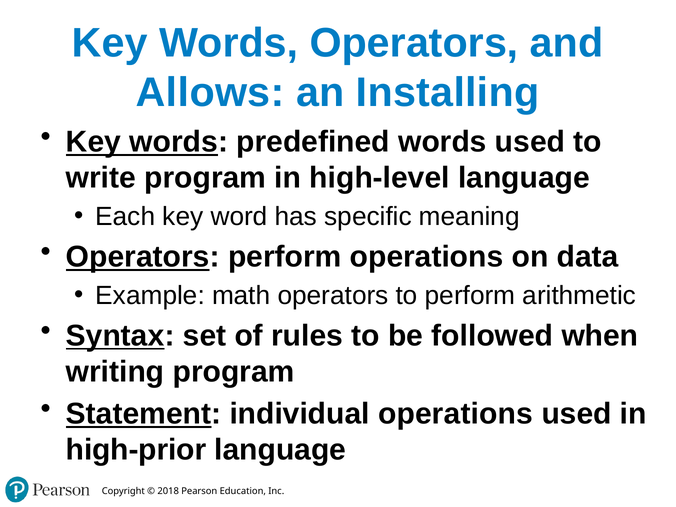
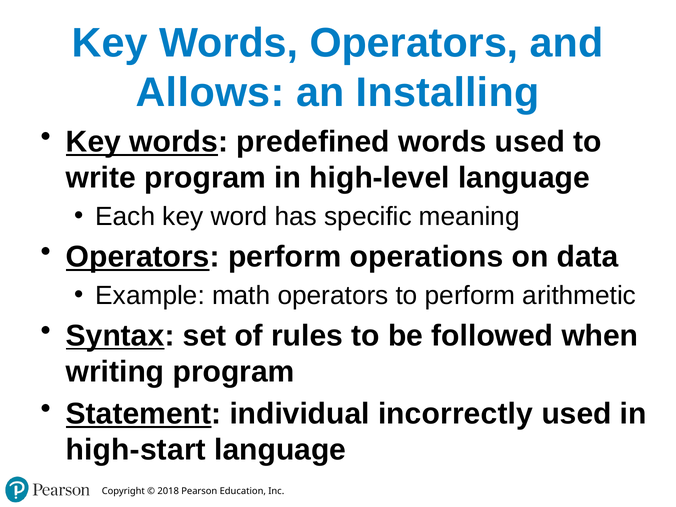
individual operations: operations -> incorrectly
high-prior: high-prior -> high-start
